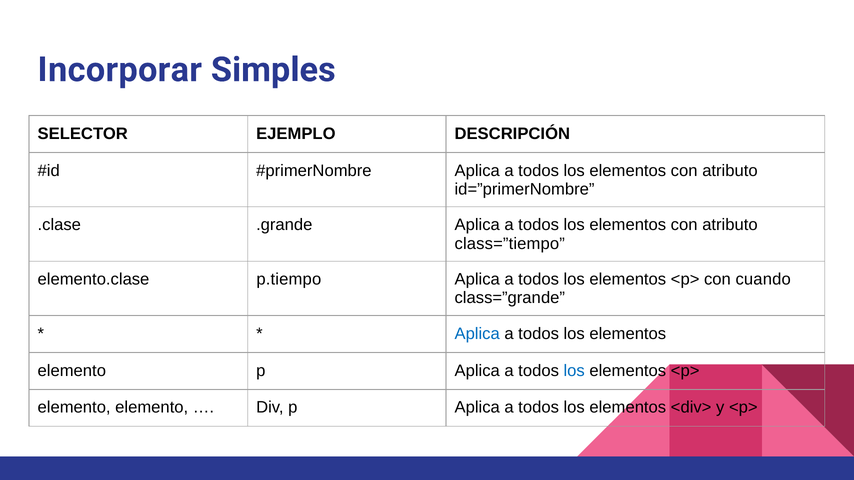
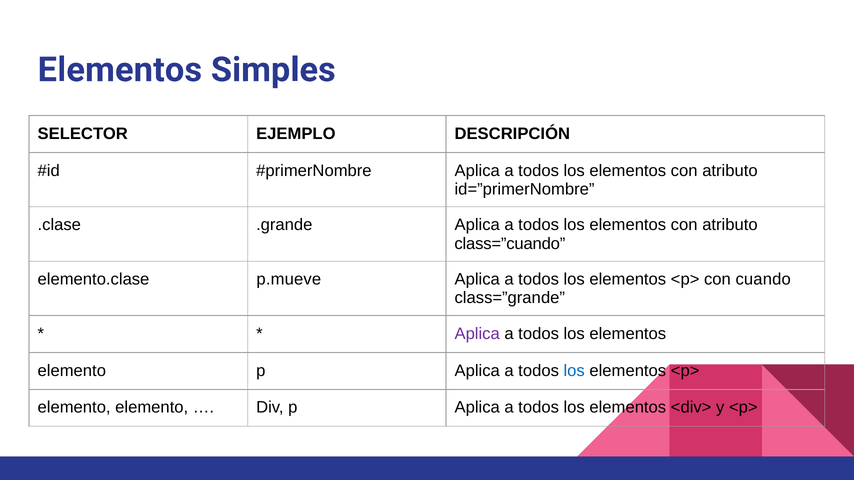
Incorporar at (120, 70): Incorporar -> Elementos
class=”tiempo: class=”tiempo -> class=”cuando
p.tiempo: p.tiempo -> p.mueve
Aplica at (477, 334) colour: blue -> purple
